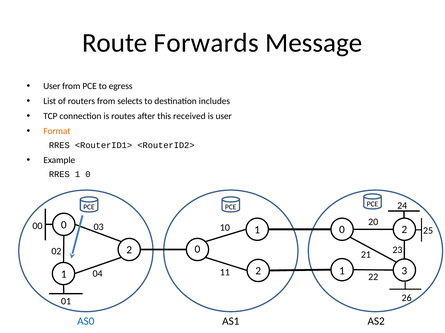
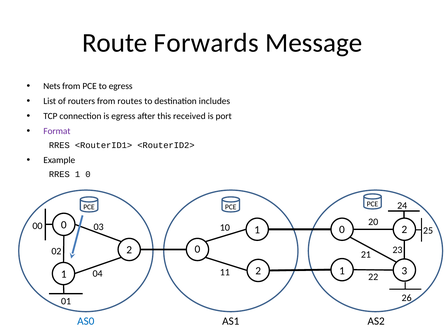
User at (52, 86): User -> Nets
selects: selects -> routes
is routes: routes -> egress
is user: user -> port
Format colour: orange -> purple
